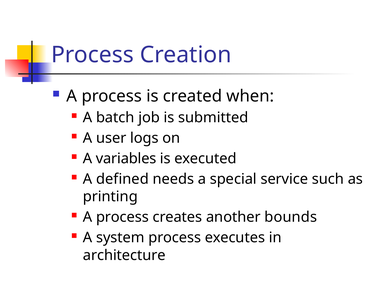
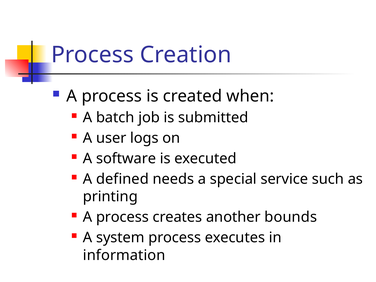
variables: variables -> software
architecture: architecture -> information
